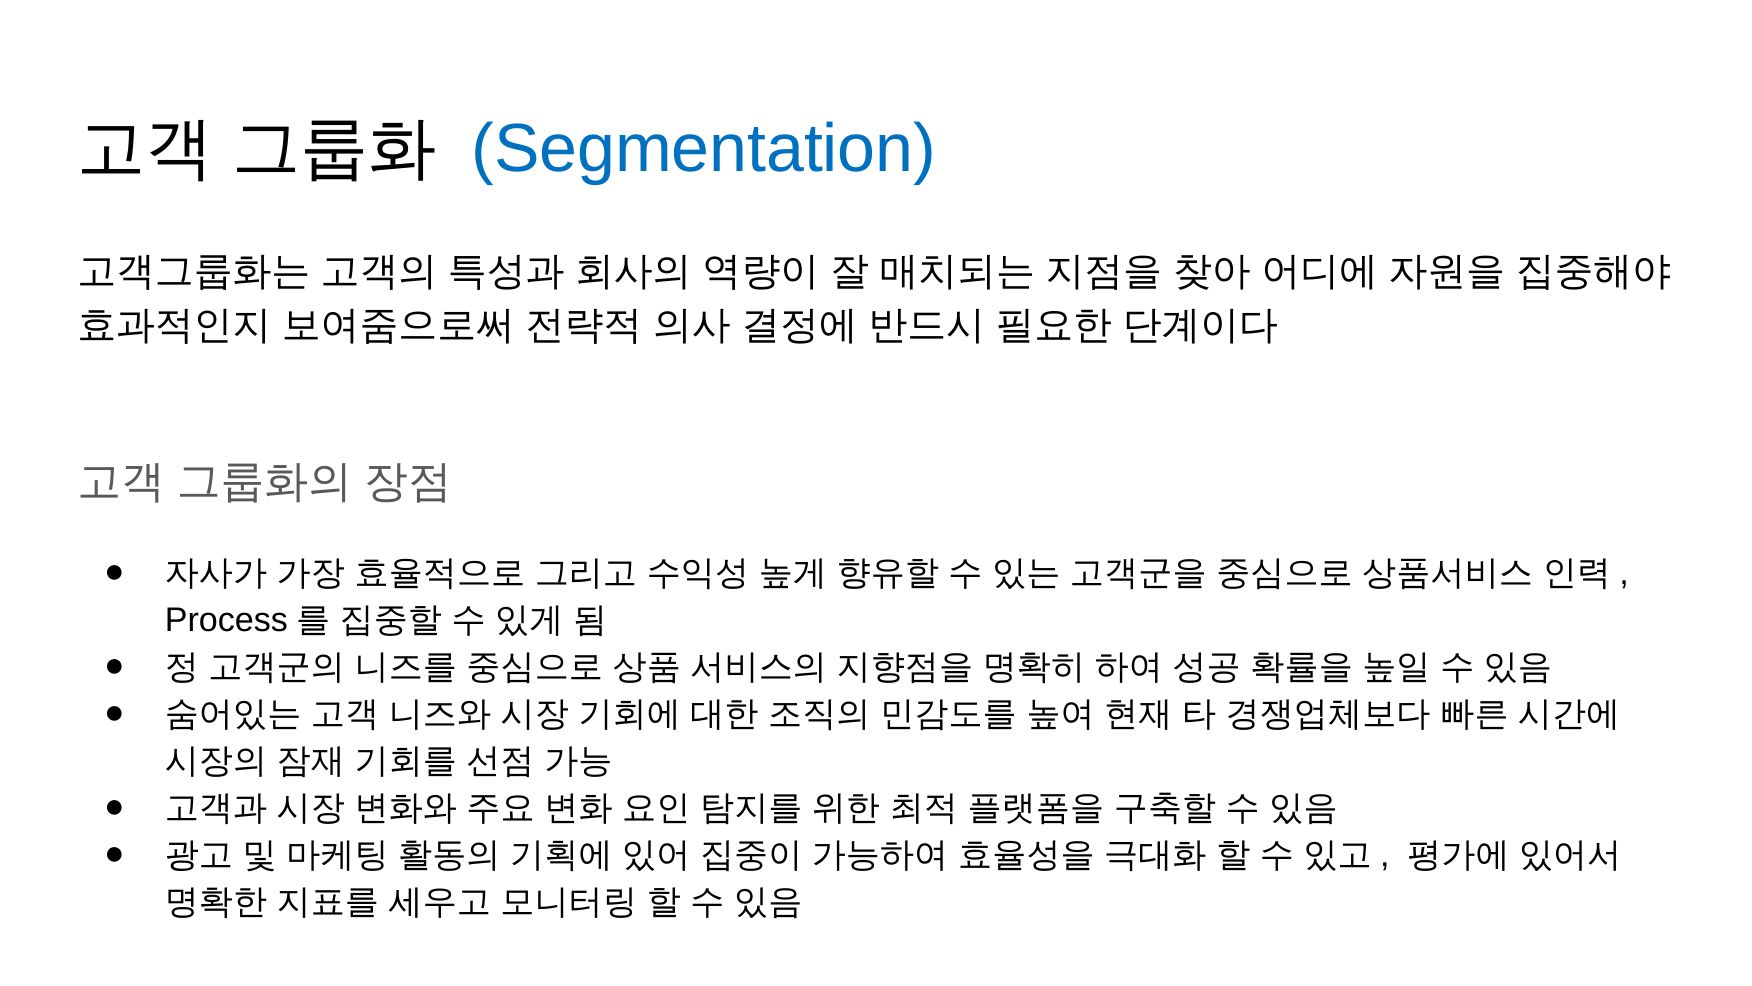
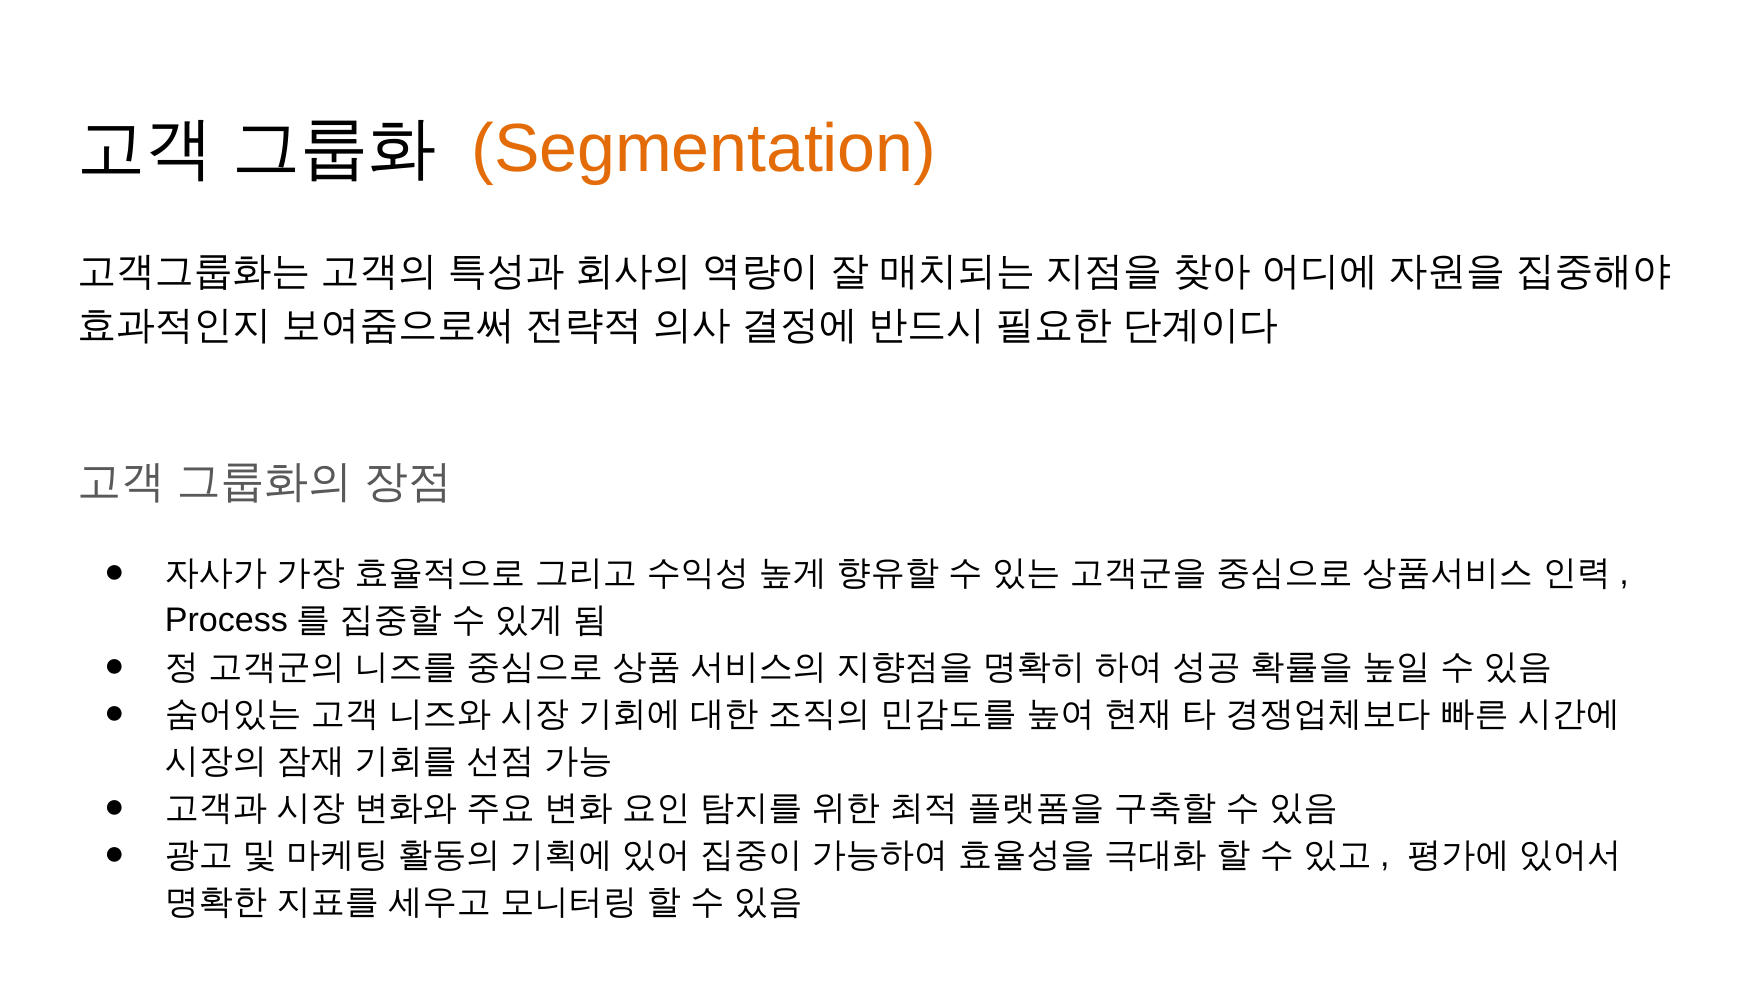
Segmentation colour: blue -> orange
